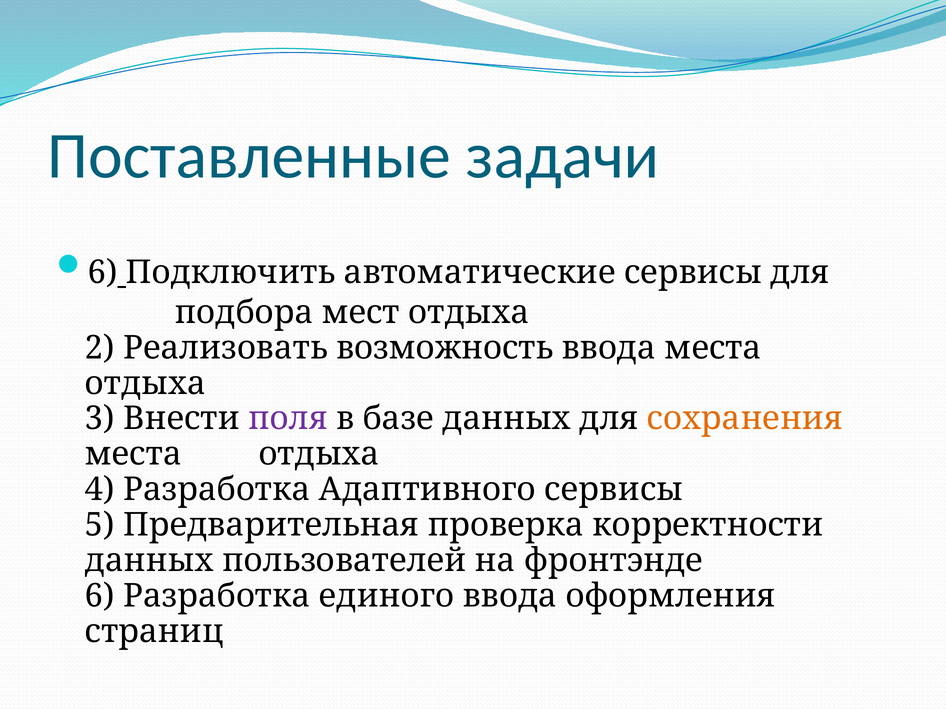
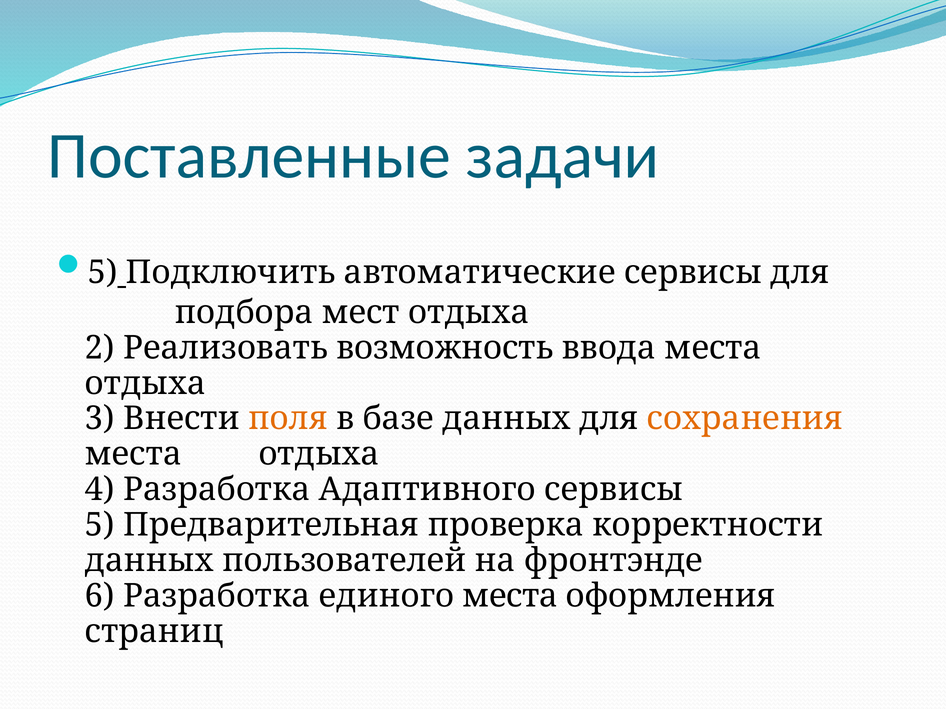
6 at (103, 272): 6 -> 5
поля colour: purple -> orange
единого ввода: ввода -> места
